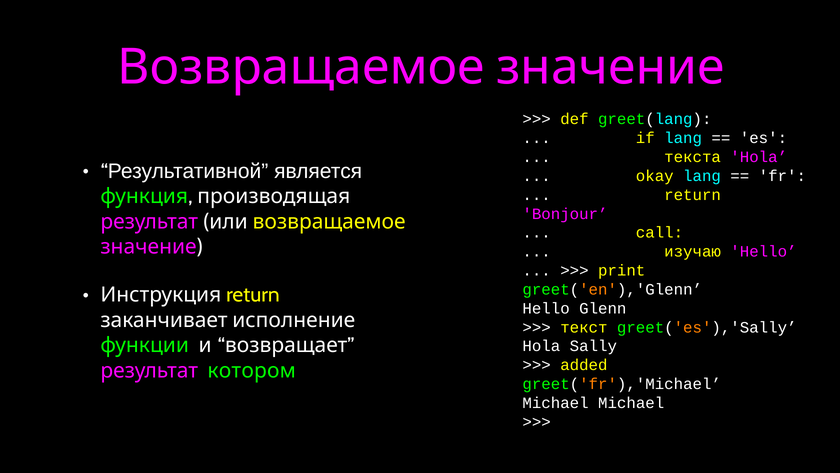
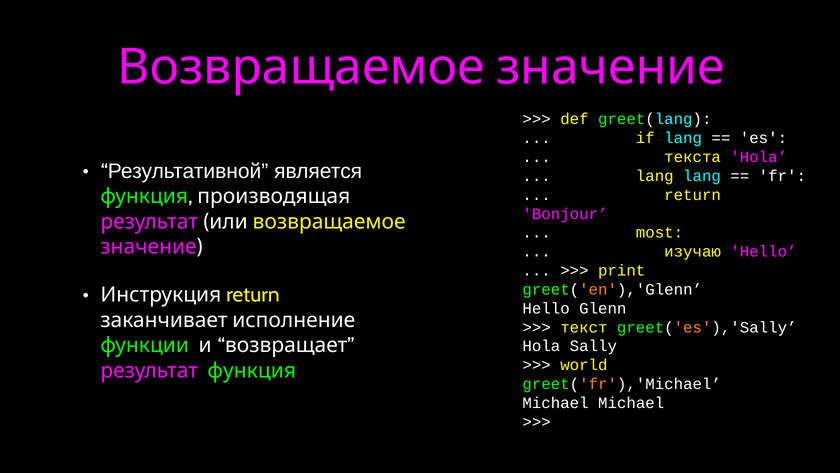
okay at (655, 176): okay -> lang
call: call -> most
added: added -> world
результат котором: котором -> функция
